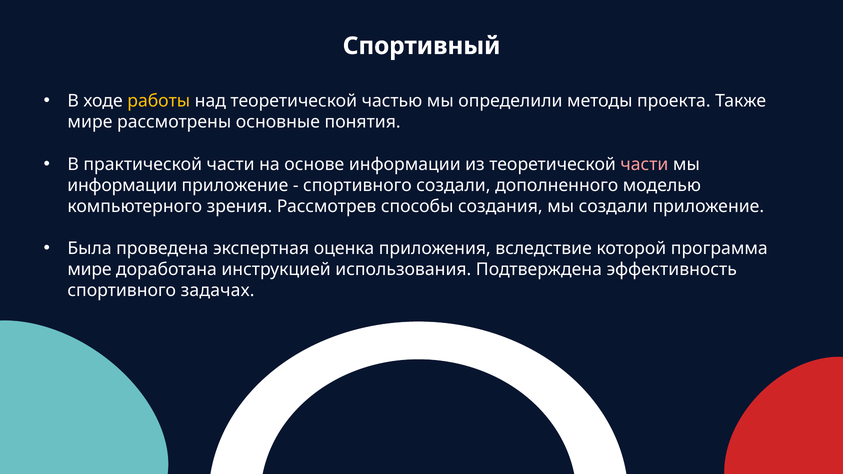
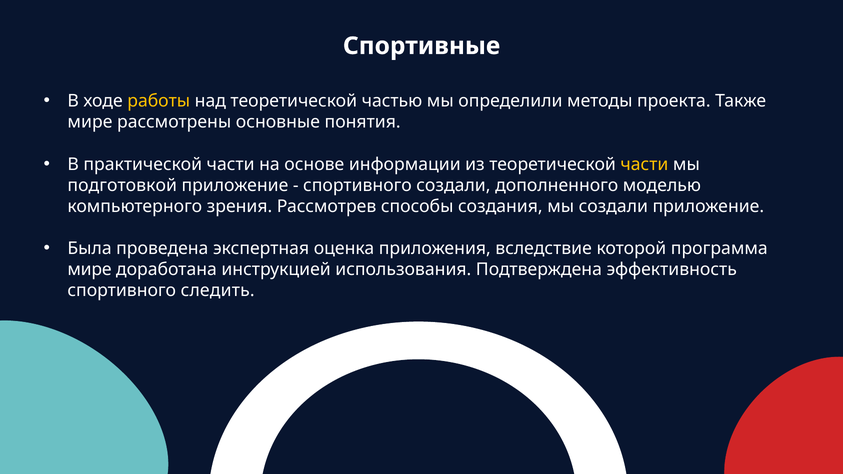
Спортивный: Спортивный -> Спортивные
части at (644, 164) colour: pink -> yellow
информации at (122, 185): информации -> подготовкой
задачах: задачах -> следить
